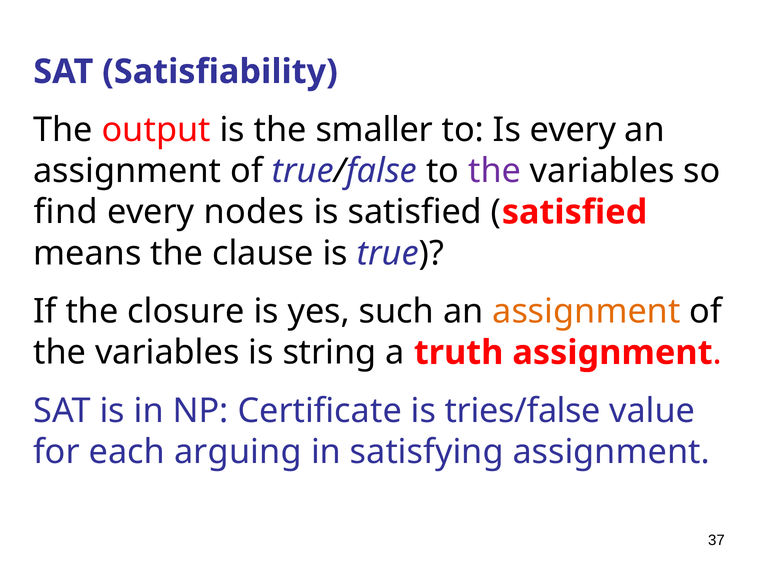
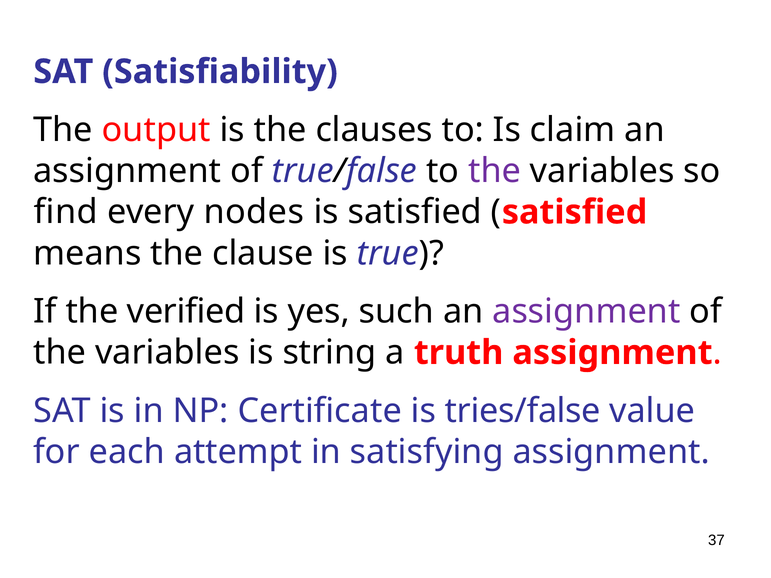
smaller: smaller -> clauses
Is every: every -> claim
closure: closure -> verified
assignment at (586, 312) colour: orange -> purple
arguing: arguing -> attempt
